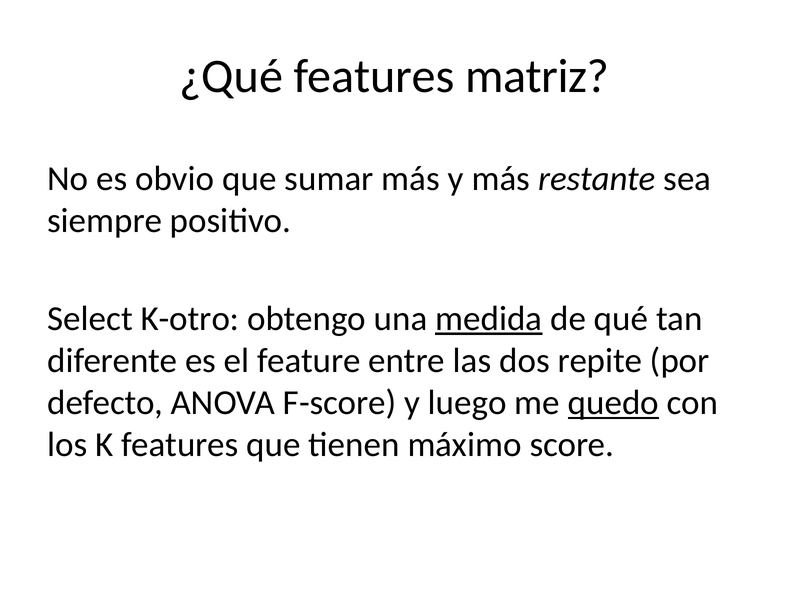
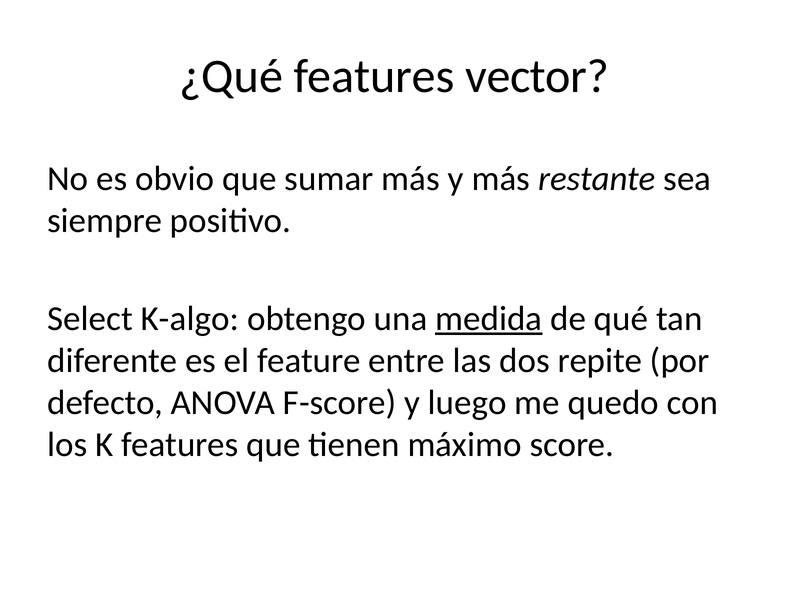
matriz: matriz -> vector
K-otro: K-otro -> K-algo
quedo underline: present -> none
